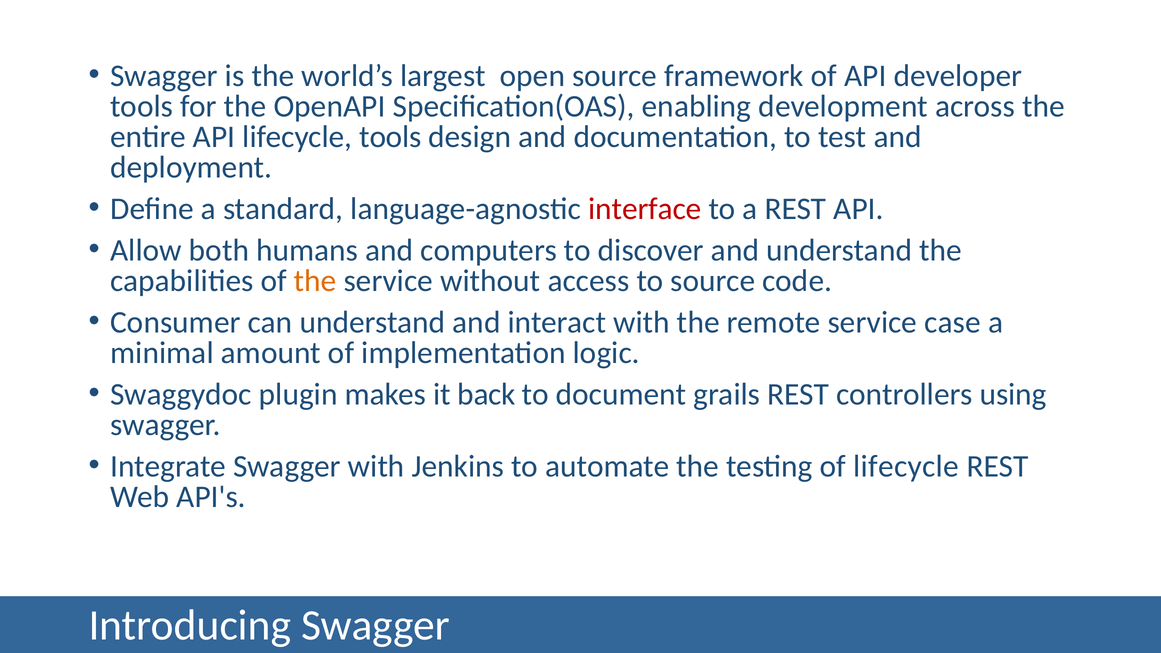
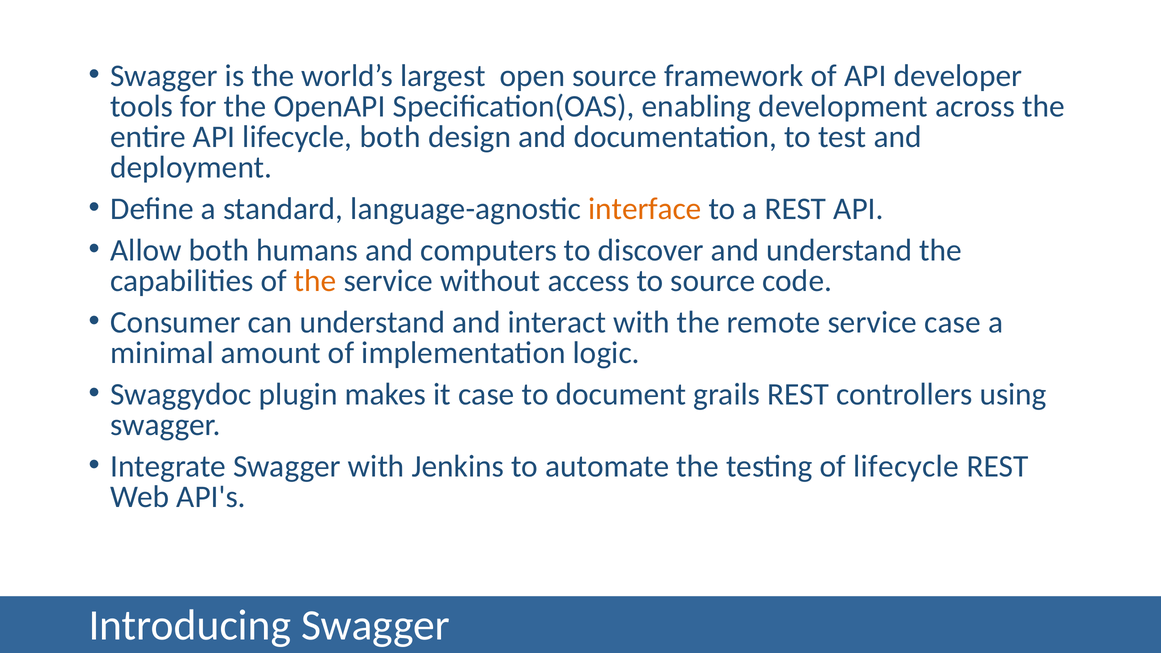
lifecycle tools: tools -> both
interface colour: red -> orange
it back: back -> case
